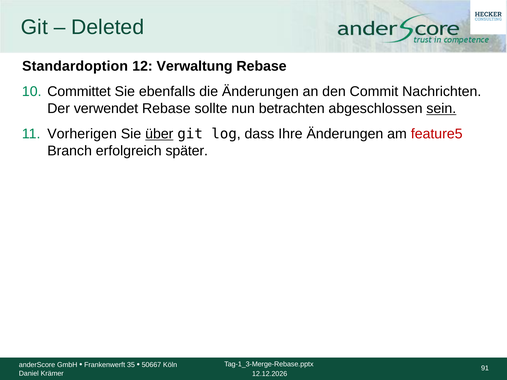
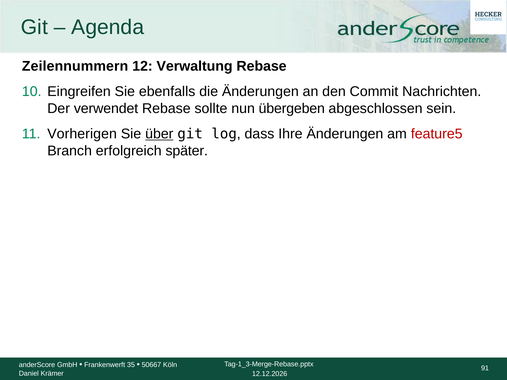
Deleted: Deleted -> Agenda
Standardoption: Standardoption -> Zeilennummern
Committet: Committet -> Eingreifen
betrachten: betrachten -> übergeben
sein underline: present -> none
